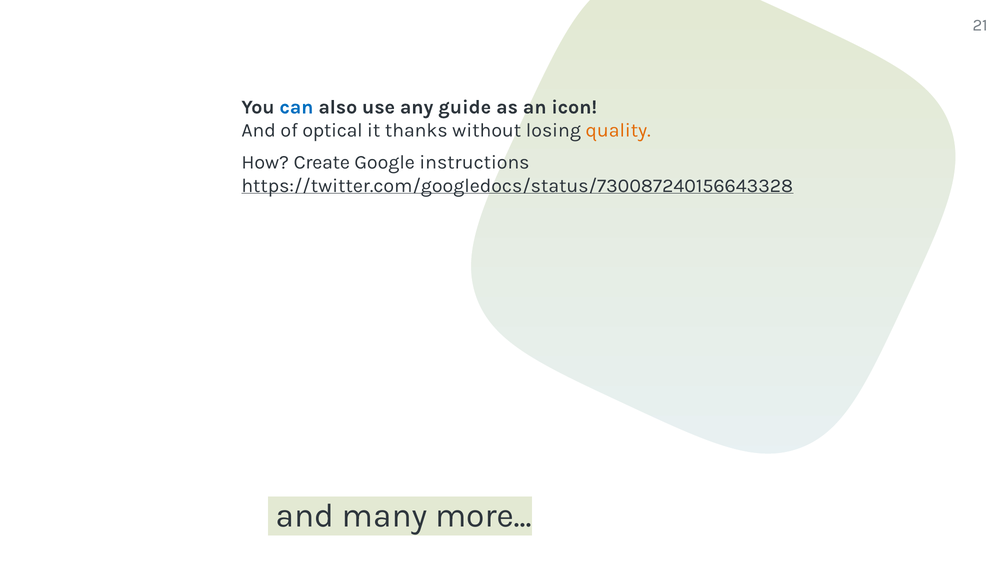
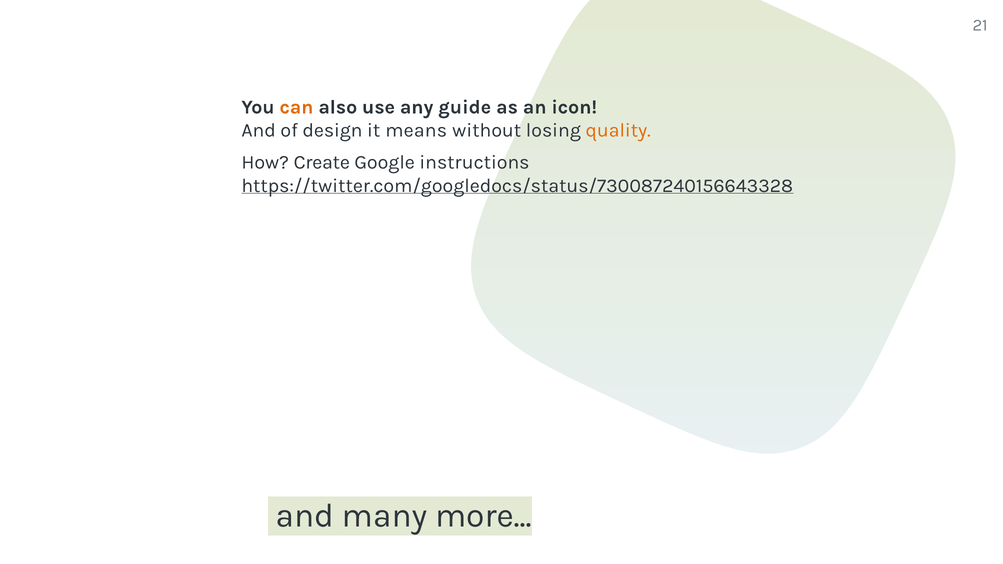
can colour: blue -> orange
optical: optical -> design
thanks: thanks -> means
